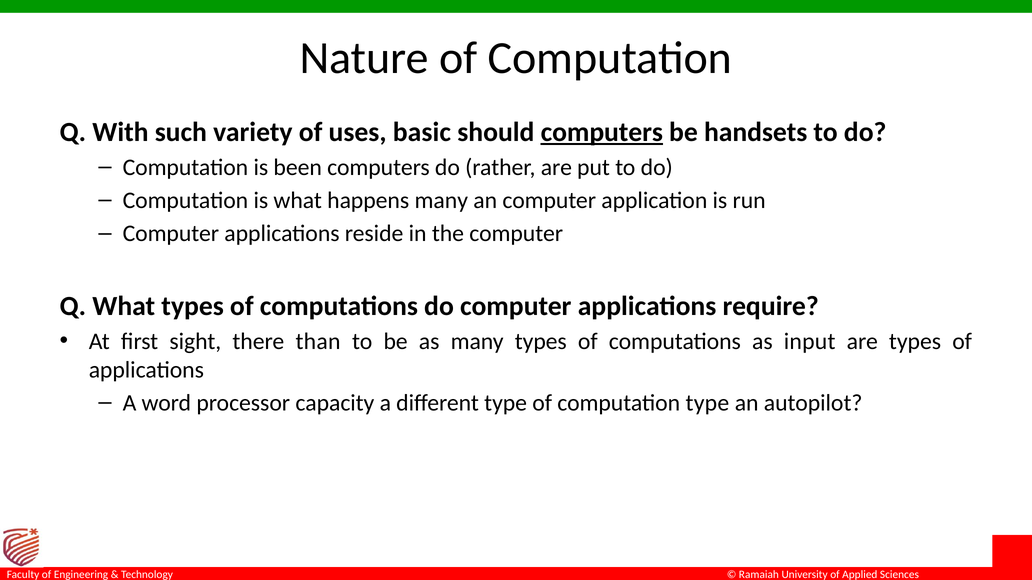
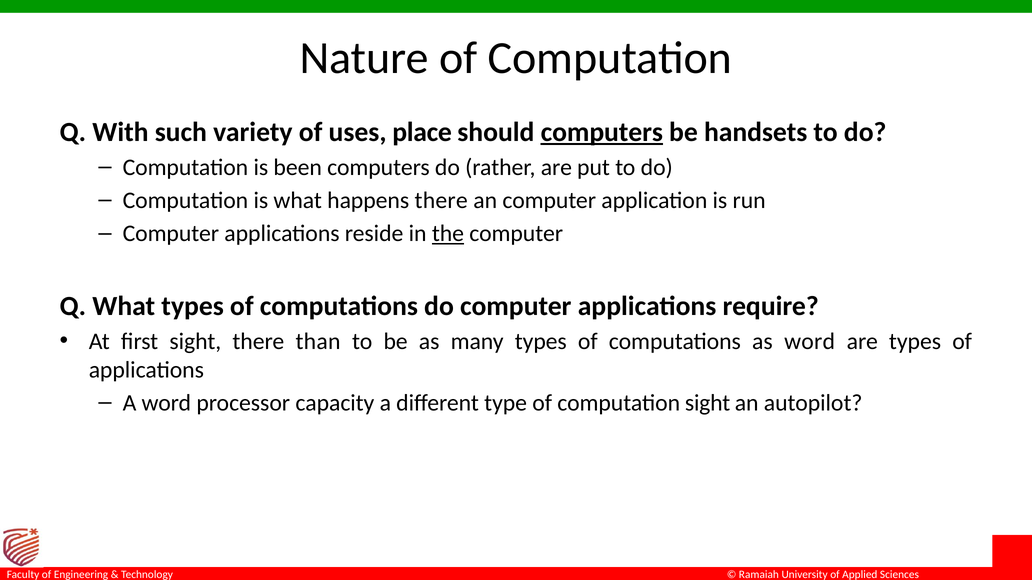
basic: basic -> place
happens many: many -> there
the underline: none -> present
as input: input -> word
computation type: type -> sight
